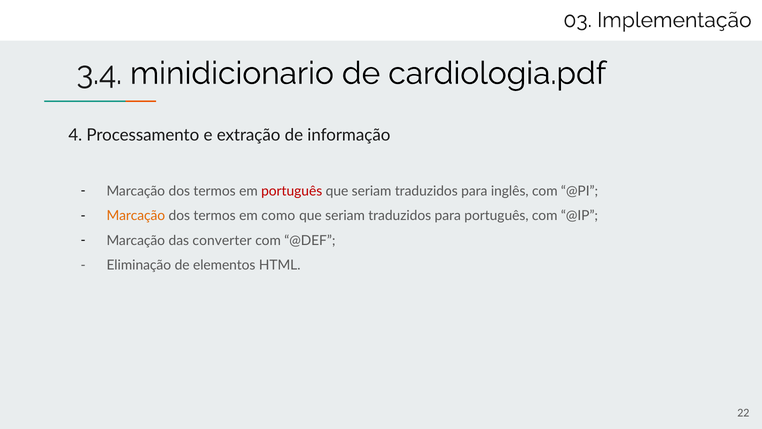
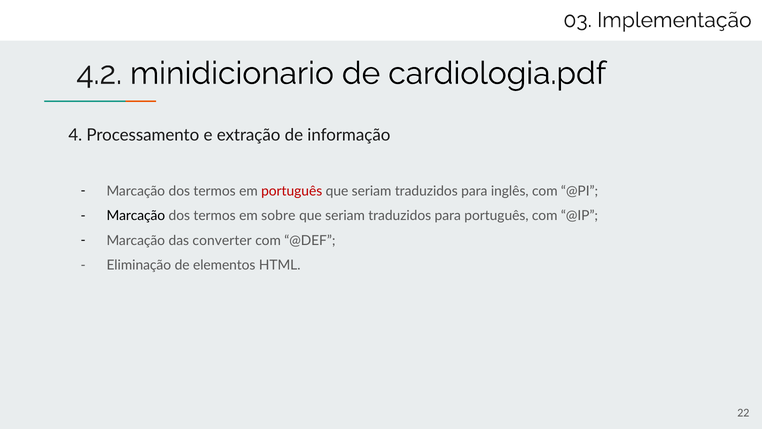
3.4: 3.4 -> 4.2
Marcação at (136, 216) colour: orange -> black
como: como -> sobre
